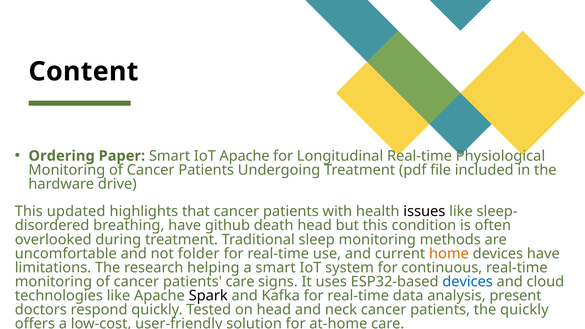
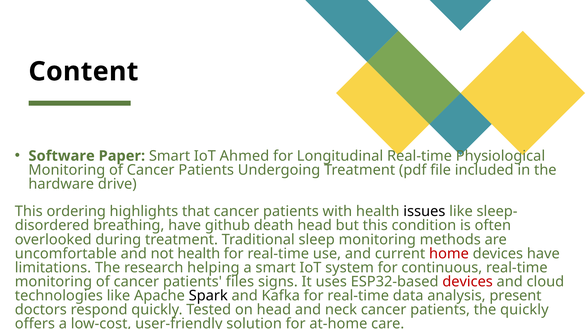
Ordering: Ordering -> Software
IoT Apache: Apache -> Ahmed
updated: updated -> ordering
not folder: folder -> health
home colour: orange -> red
patients care: care -> files
devices at (468, 282) colour: blue -> red
